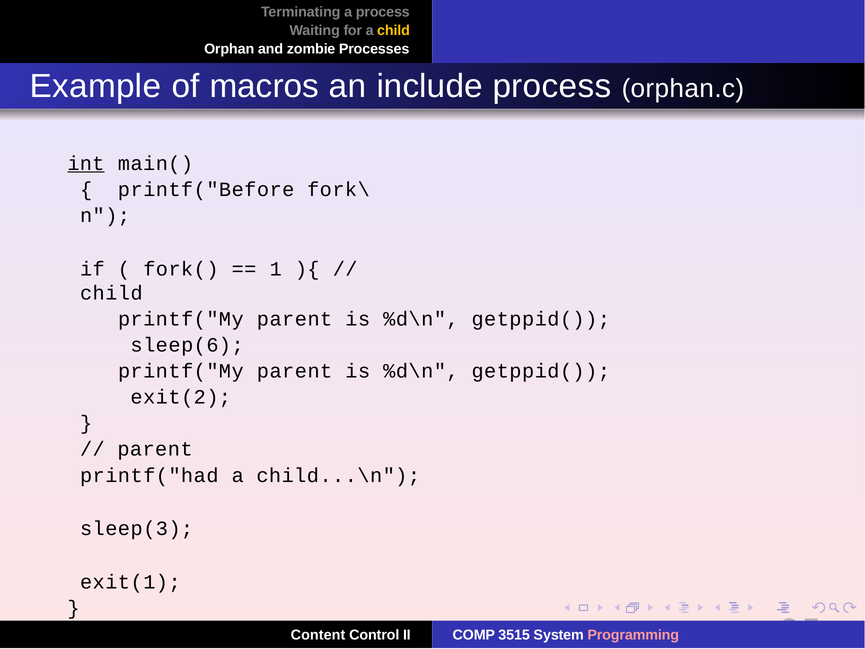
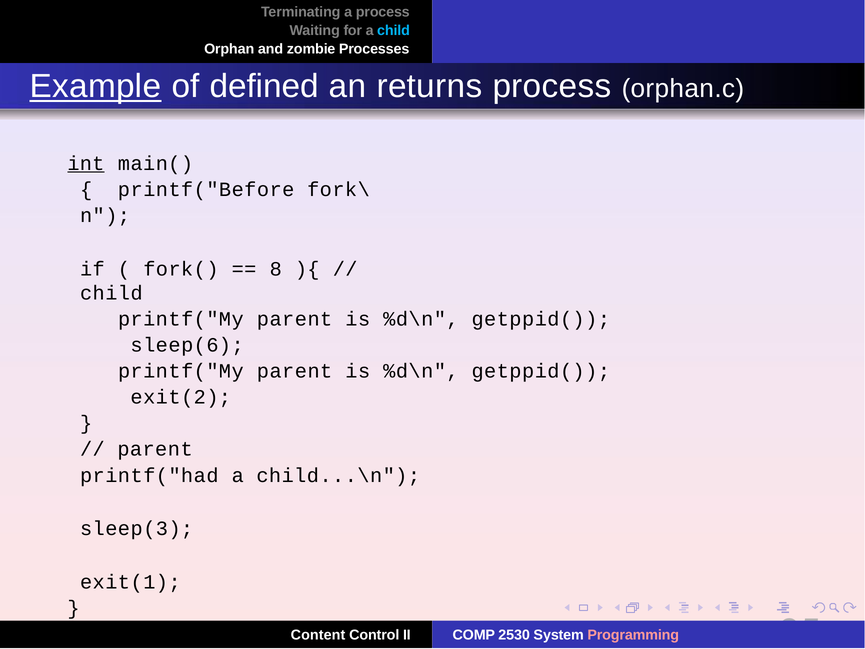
child at (393, 30) colour: yellow -> light blue
Example underline: none -> present
macros: macros -> defined
include: include -> returns
1: 1 -> 8
3515: 3515 -> 2530
